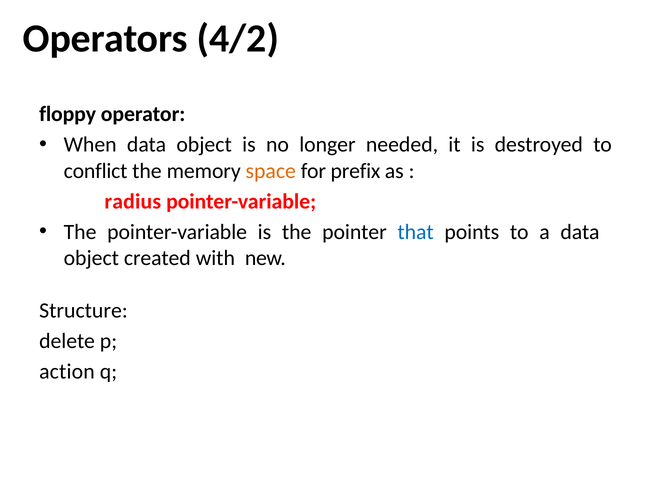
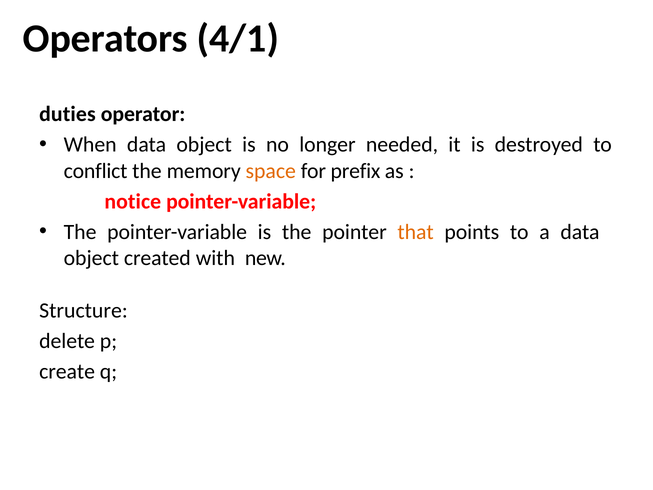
4/2: 4/2 -> 4/1
floppy: floppy -> duties
radius: radius -> notice
that colour: blue -> orange
action: action -> create
